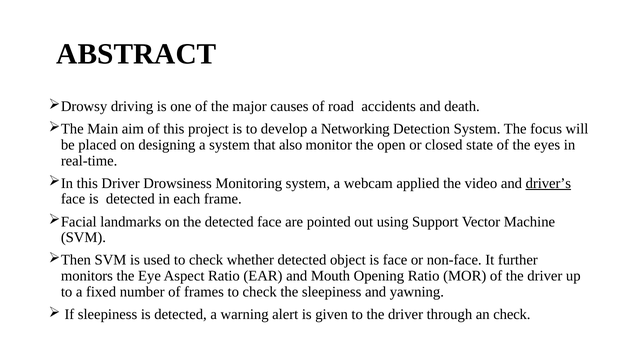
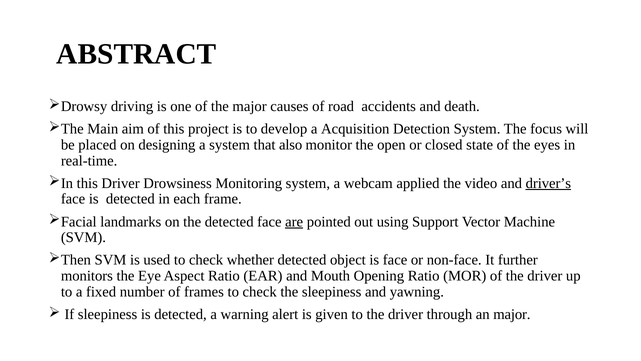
Networking: Networking -> Acquisition
are underline: none -> present
an check: check -> major
